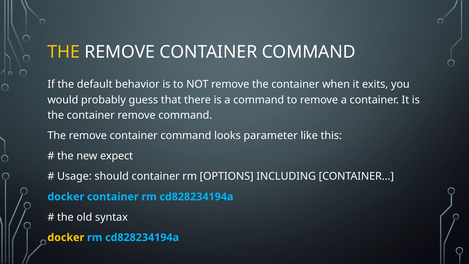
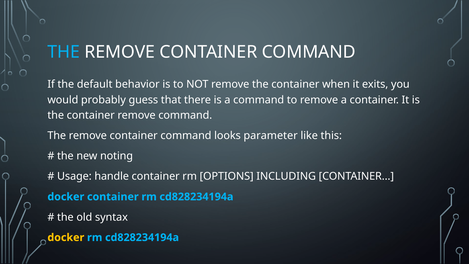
THE at (64, 52) colour: yellow -> light blue
expect: expect -> noting
should: should -> handle
